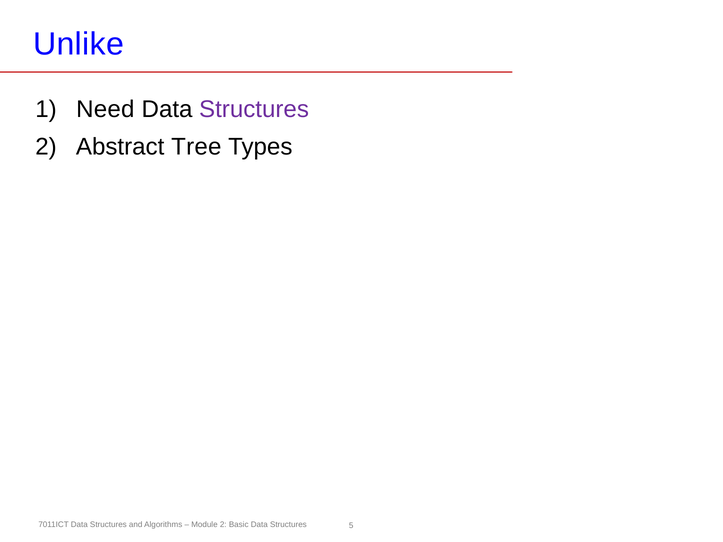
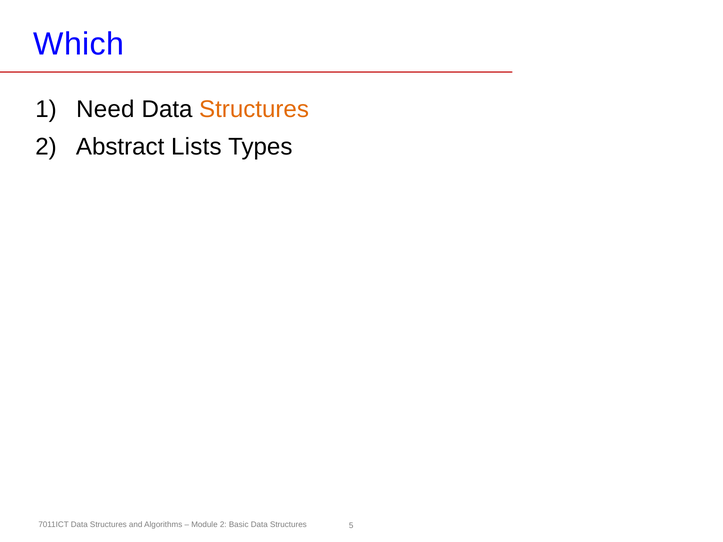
Unlike: Unlike -> Which
Structures at (254, 109) colour: purple -> orange
Tree: Tree -> Lists
